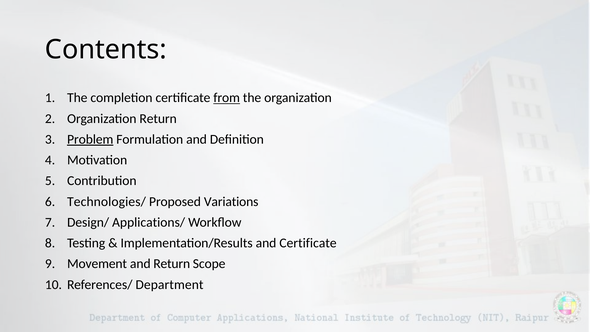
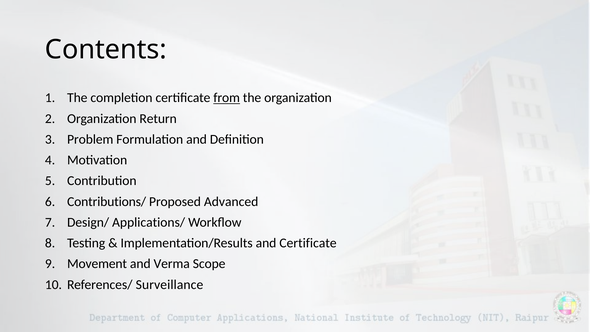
Problem underline: present -> none
Technologies/: Technologies/ -> Contributions/
Variations: Variations -> Advanced
and Return: Return -> Verma
Department: Department -> Surveillance
